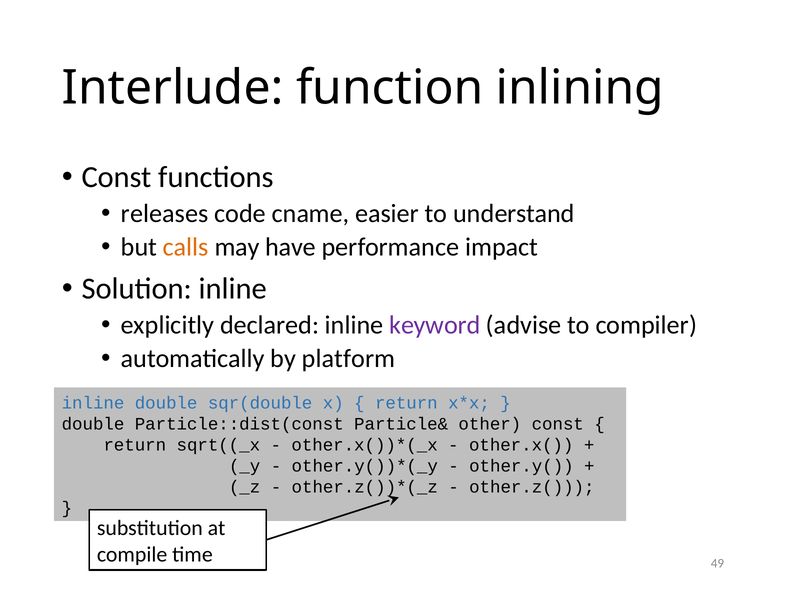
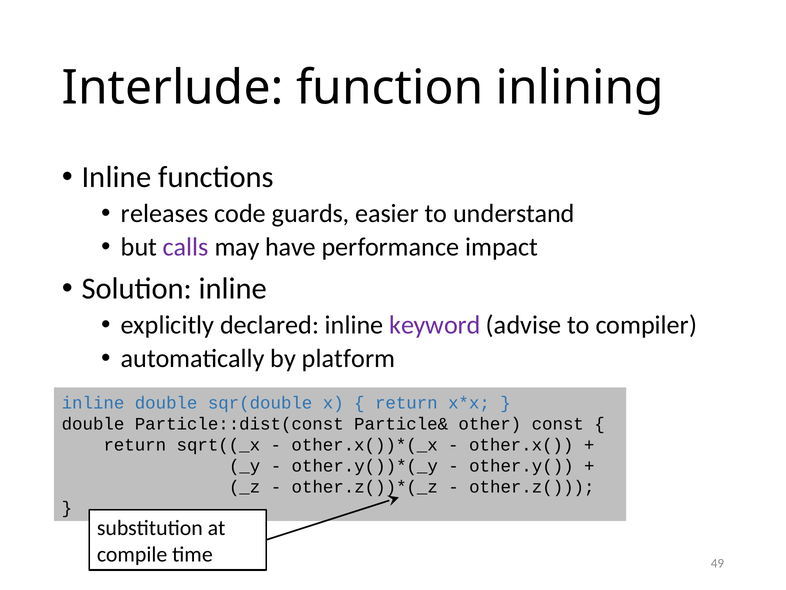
Const at (117, 177): Const -> Inline
cname: cname -> guards
calls colour: orange -> purple
